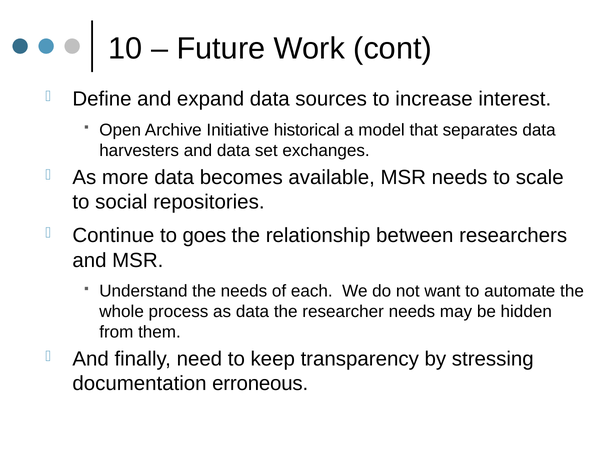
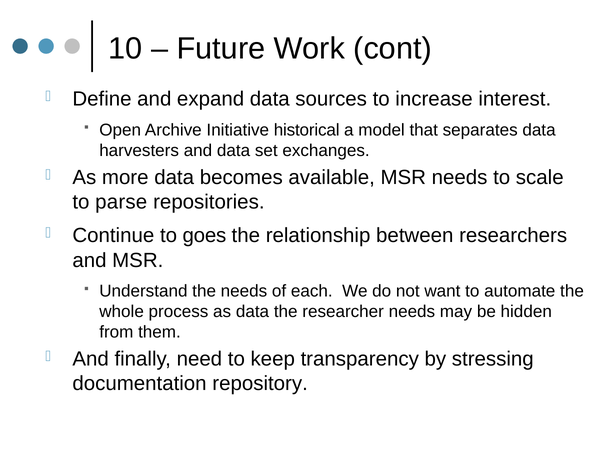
social: social -> parse
erroneous: erroneous -> repository
